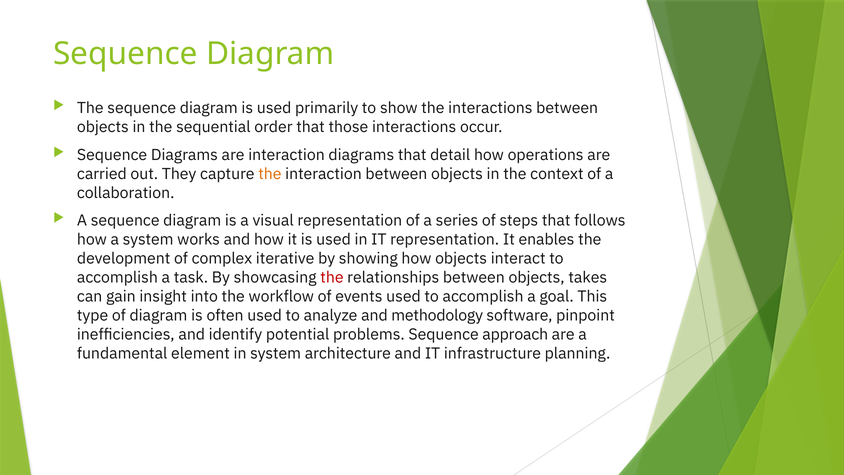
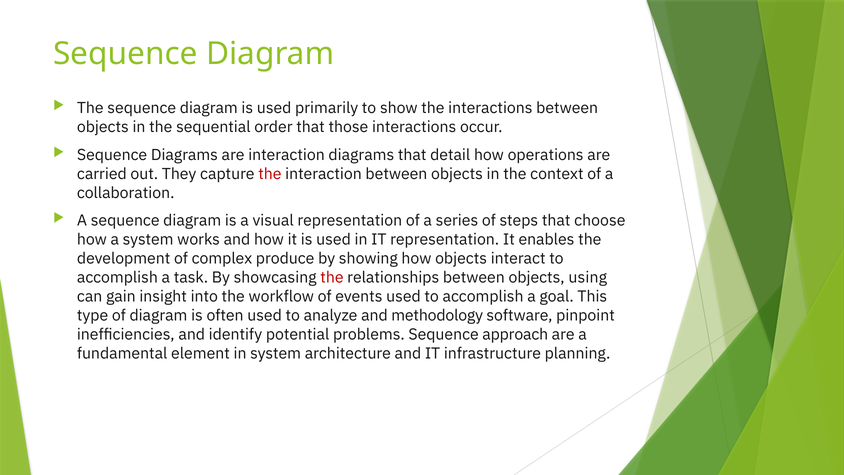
the at (270, 174) colour: orange -> red
follows: follows -> choose
iterative: iterative -> produce
takes: takes -> using
